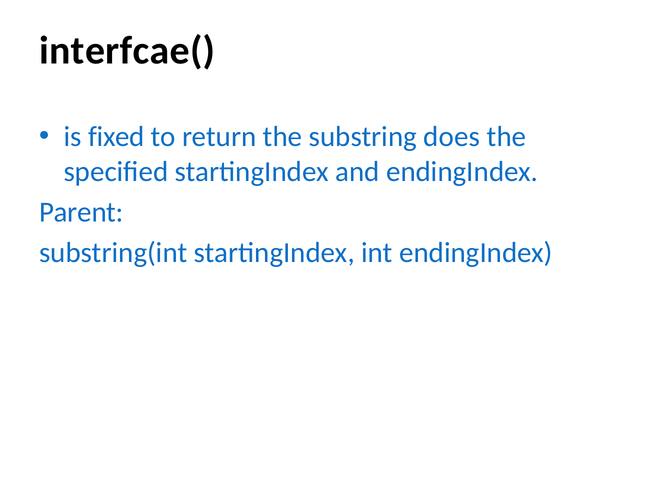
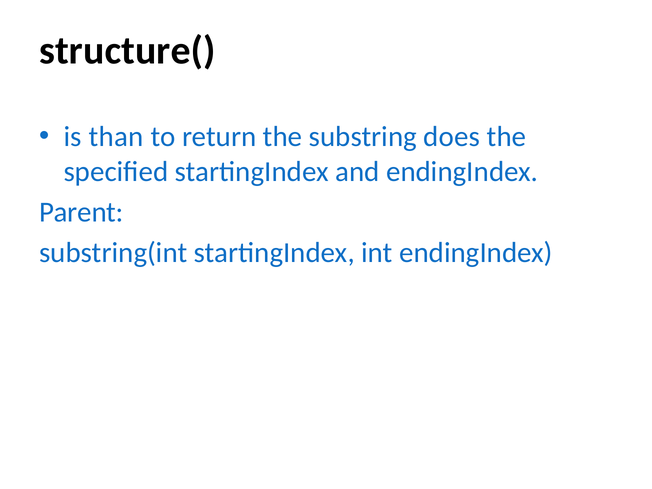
interfcae(: interfcae( -> structure(
fixed: fixed -> than
